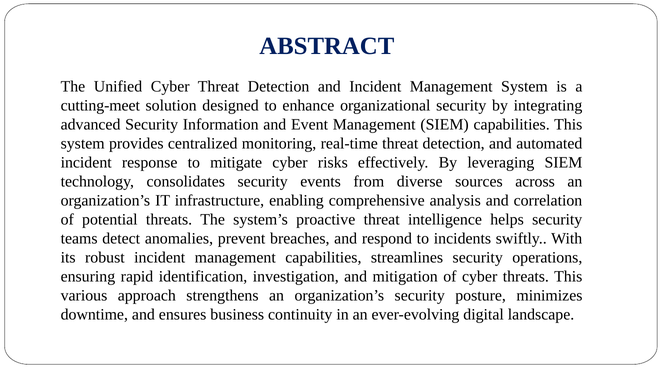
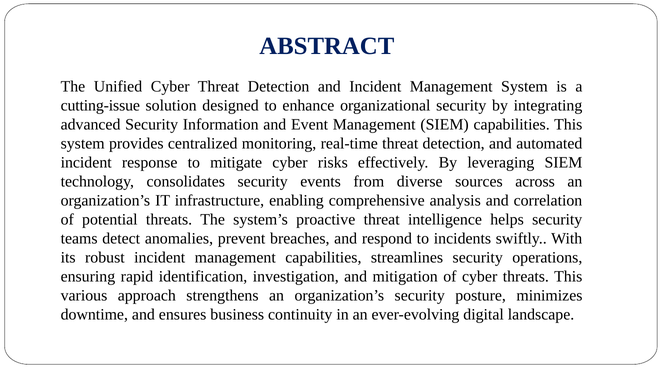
cutting-meet: cutting-meet -> cutting-issue
